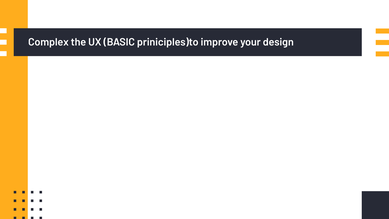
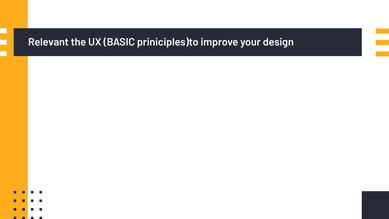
Complex: Complex -> Relevant
